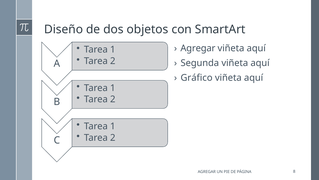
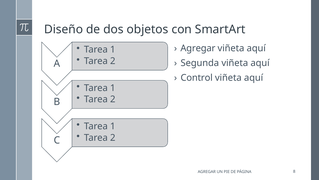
Gráfico: Gráfico -> Control
